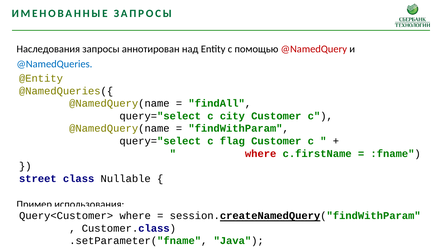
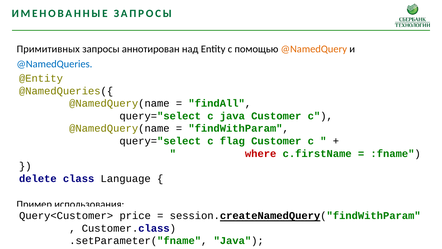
Наследования: Наследования -> Примитивных
@NamedQuery colour: red -> orange
c city: city -> java
street: street -> delete
Nullable: Nullable -> Language
where at (135, 215): where -> price
